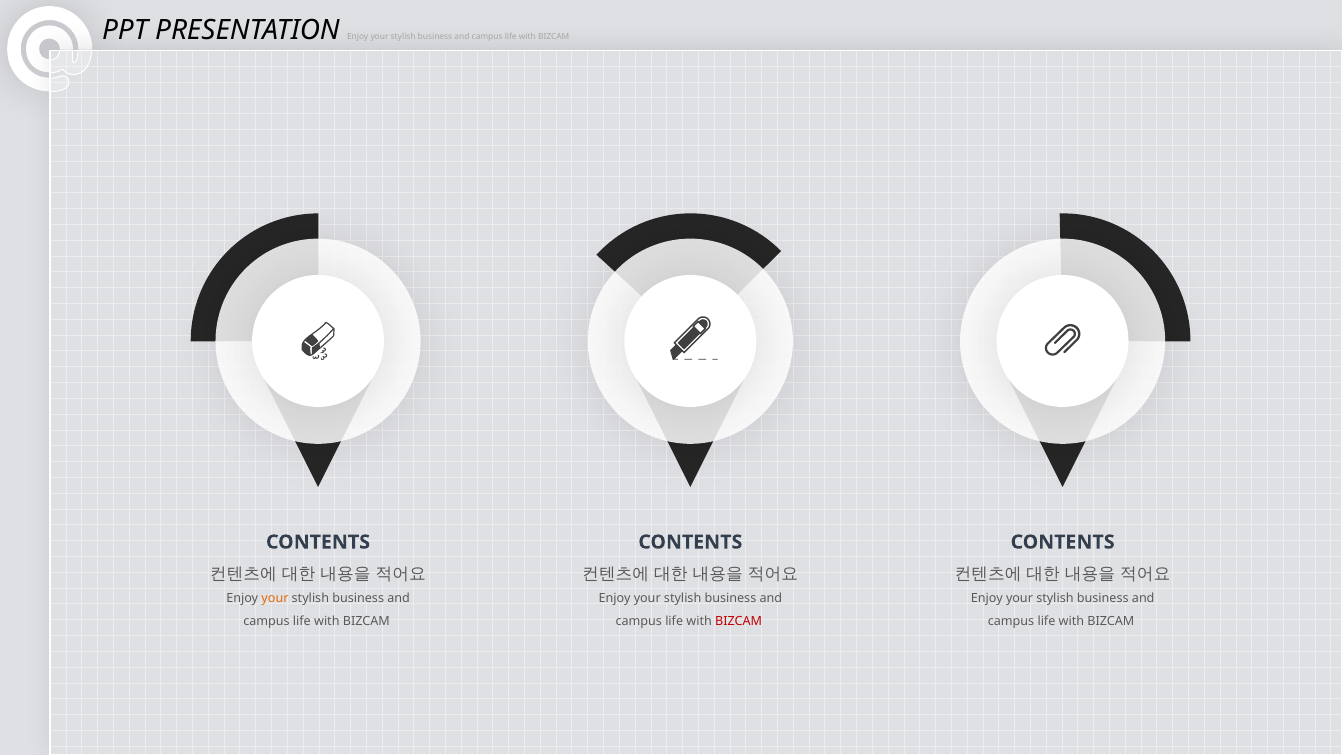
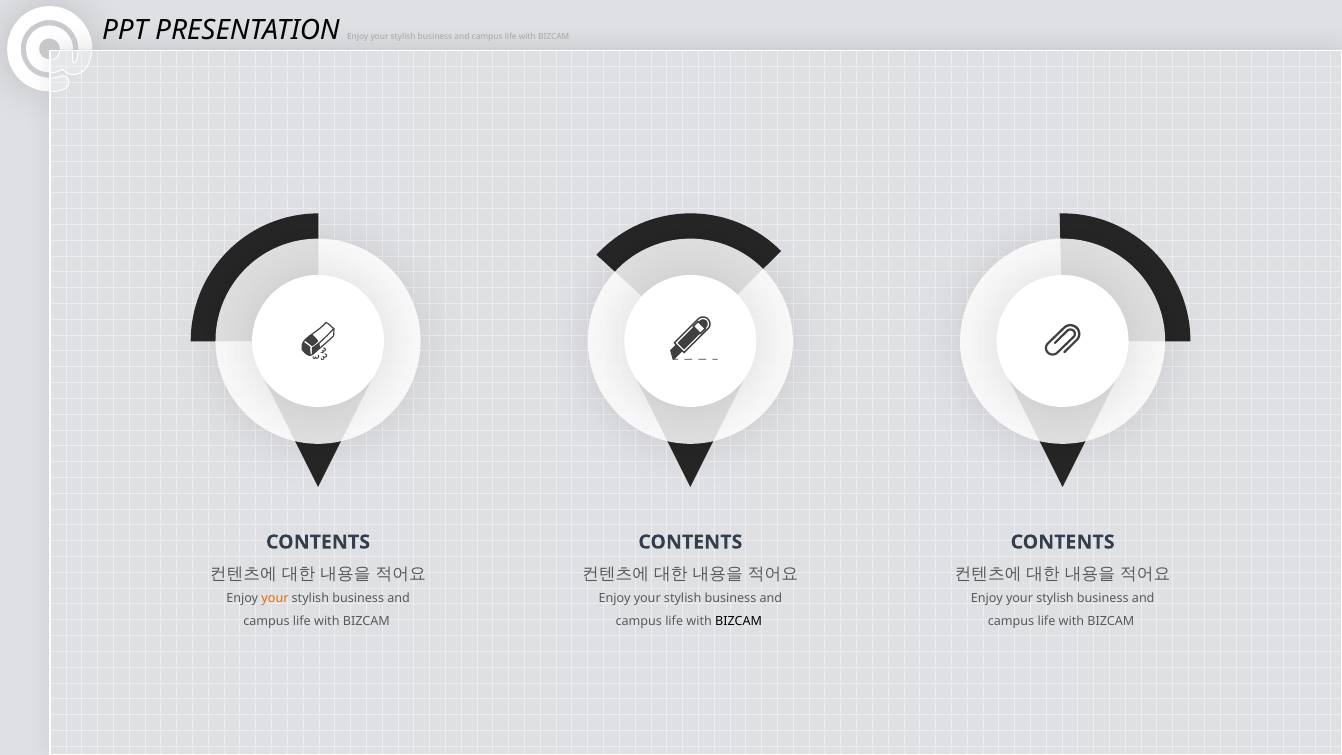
BIZCAM at (739, 621) colour: red -> black
